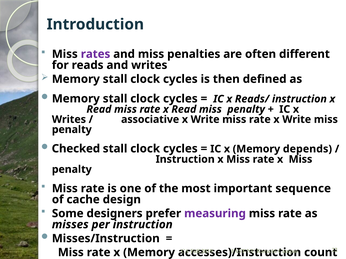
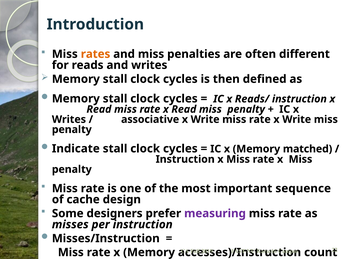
rates colour: purple -> orange
Checked: Checked -> Indicate
depends: depends -> matched
